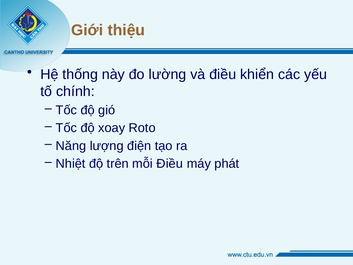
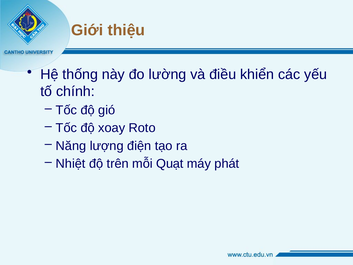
mỗi Điều: Điều -> Quạt
